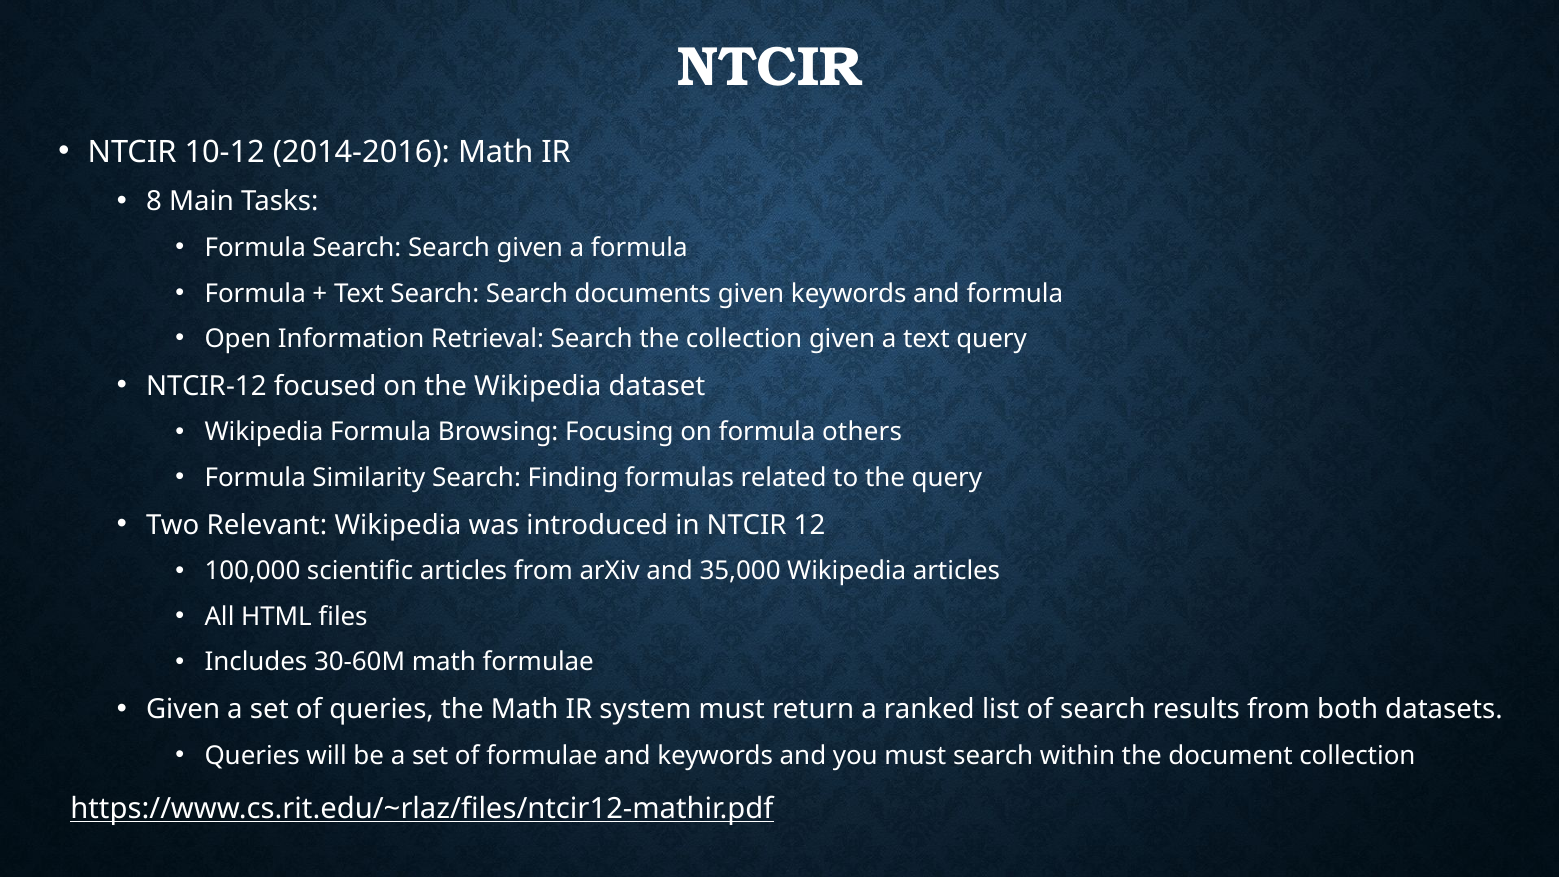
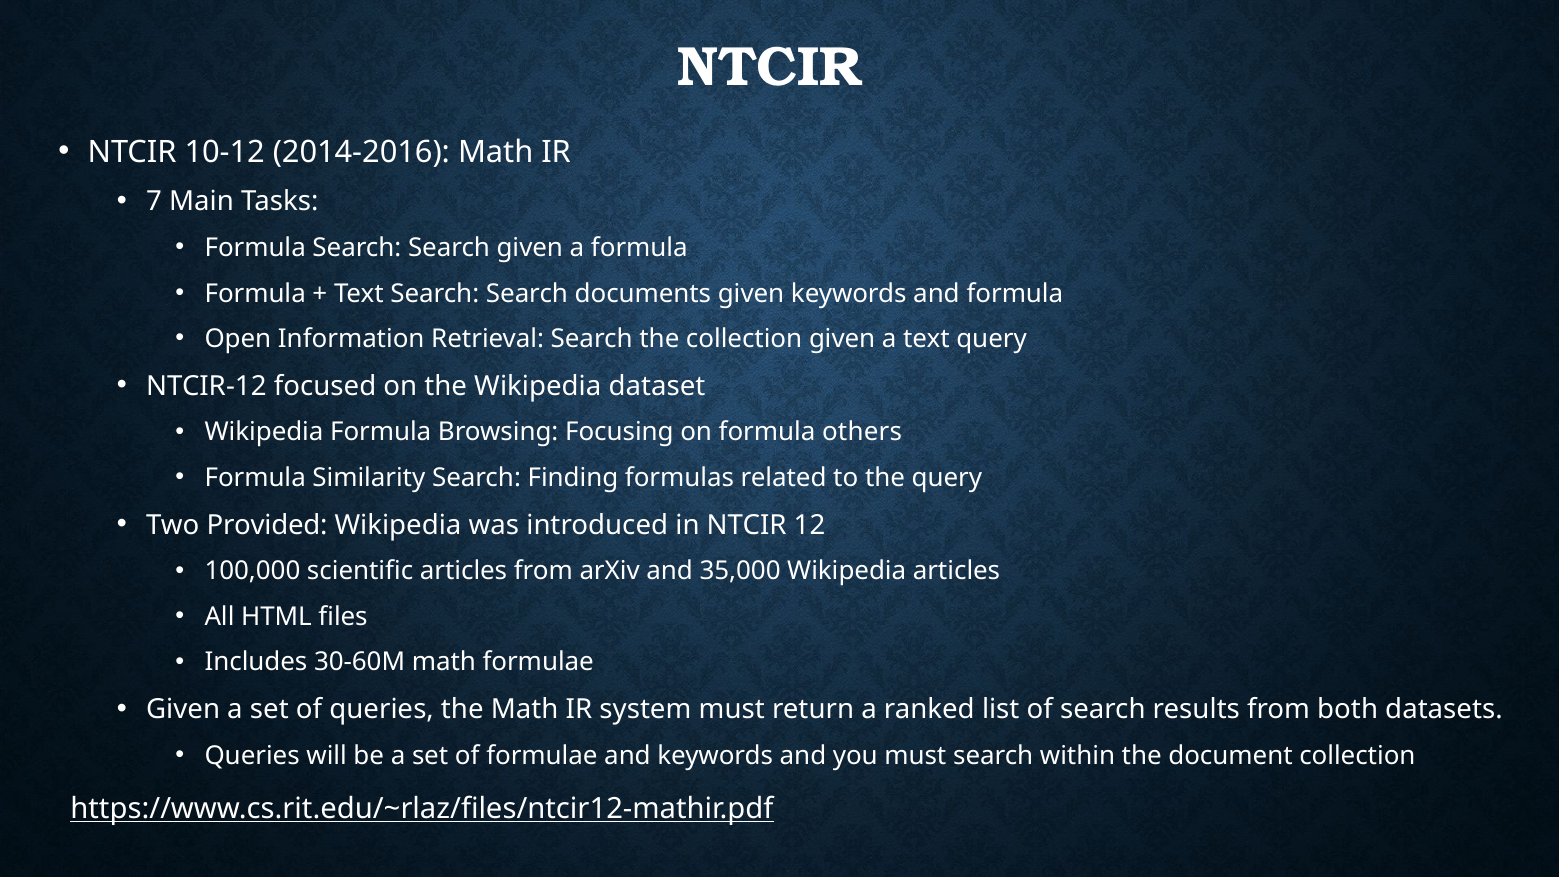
8: 8 -> 7
Relevant: Relevant -> Provided
